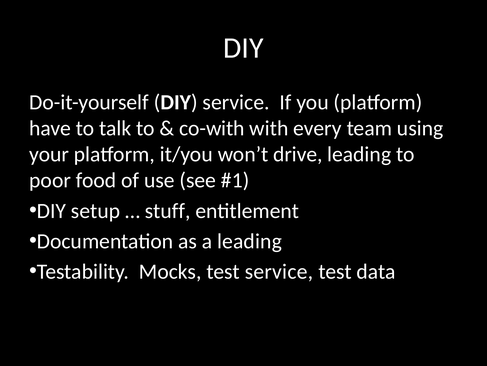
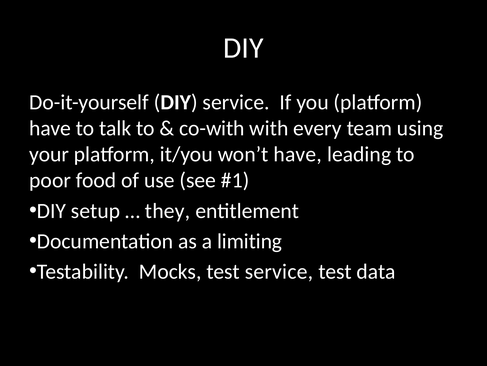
won’t drive: drive -> have
stuff: stuff -> they
a leading: leading -> limiting
